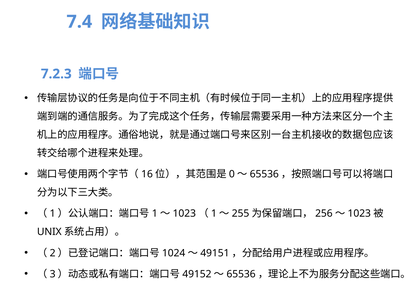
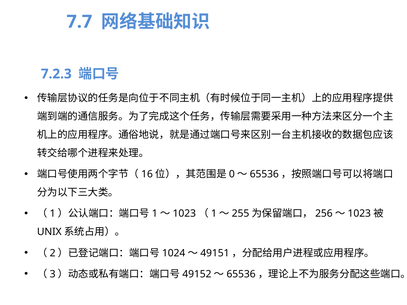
7.4: 7.4 -> 7.7
